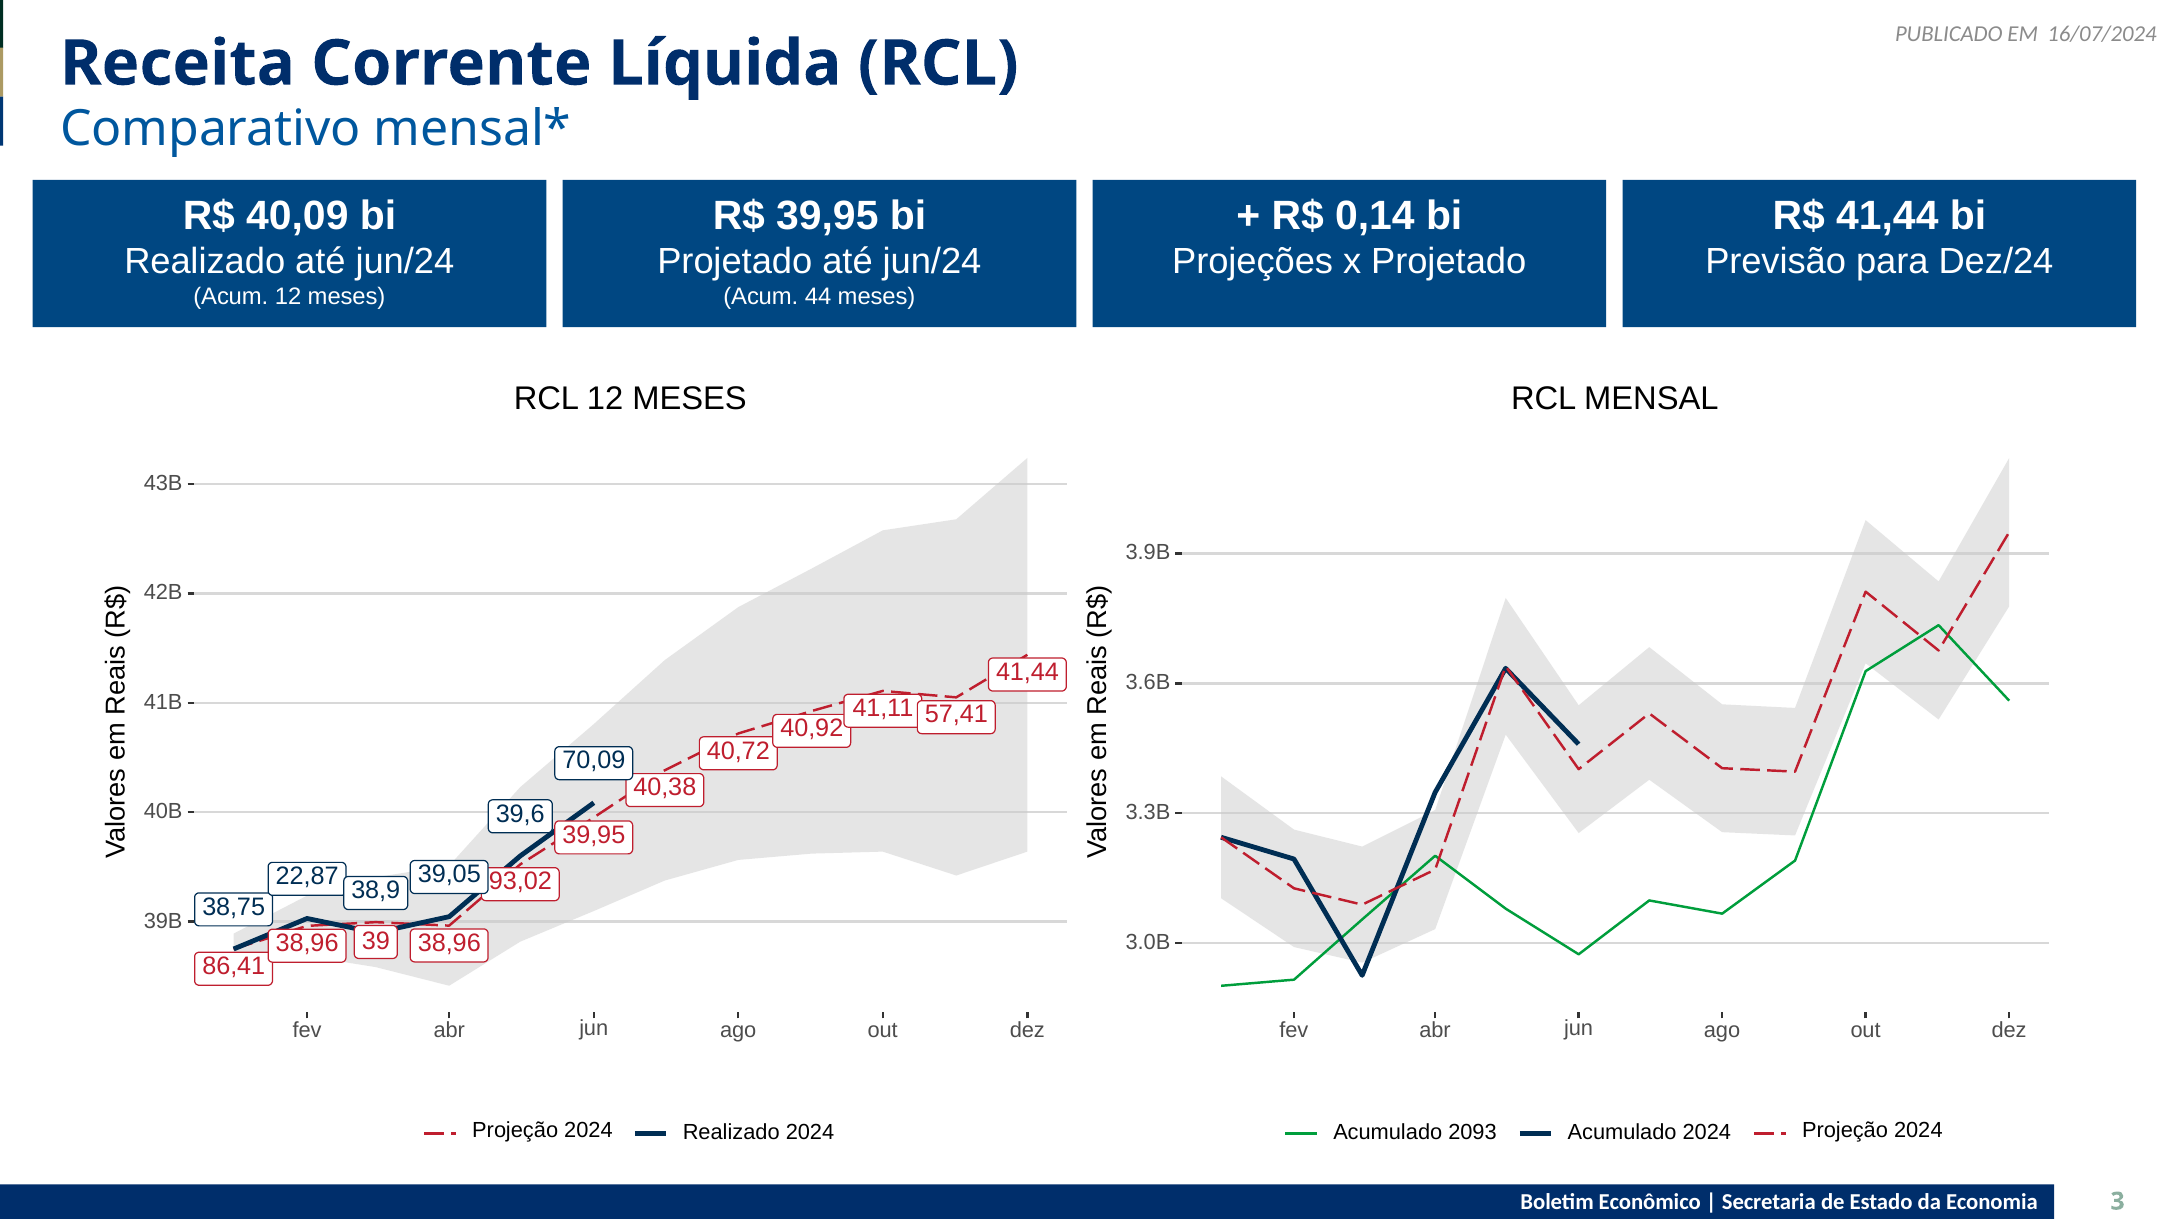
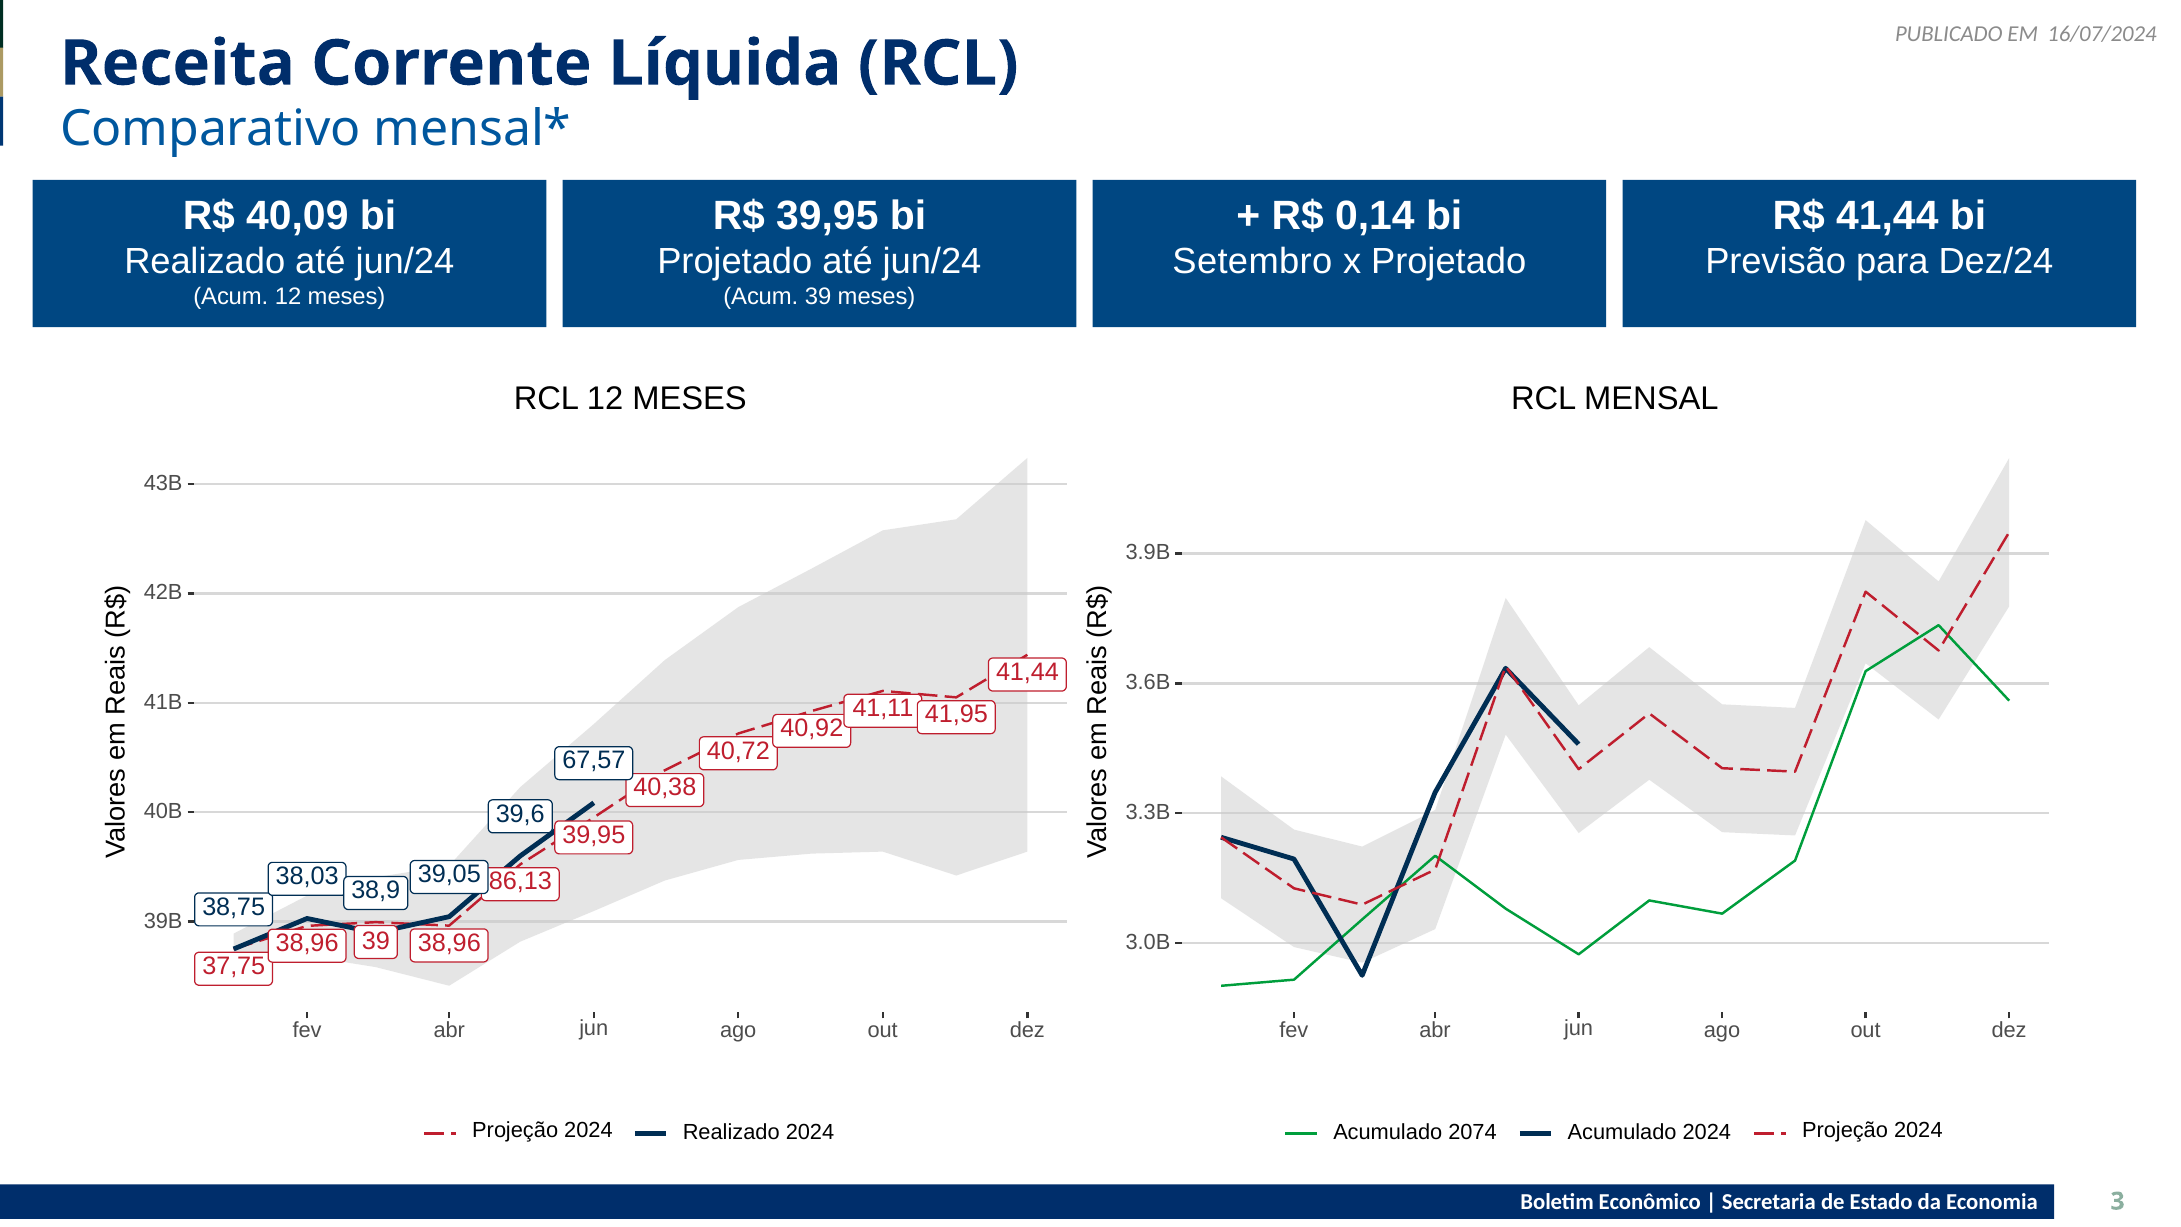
Projeções: Projeções -> Setembro
Acum 44: 44 -> 39
57,41: 57,41 -> 41,95
70,09: 70,09 -> 67,57
22,87: 22,87 -> 38,03
93,02: 93,02 -> 86,13
86,41: 86,41 -> 37,75
2093: 2093 -> 2074
